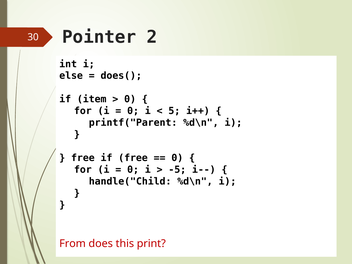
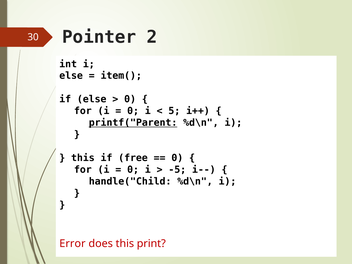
does(: does( -> item(
if item: item -> else
printf("Parent underline: none -> present
free at (83, 158): free -> this
From: From -> Error
